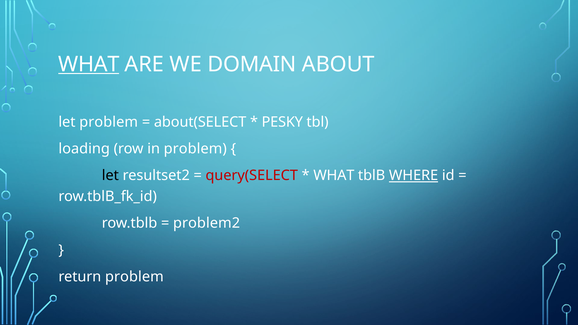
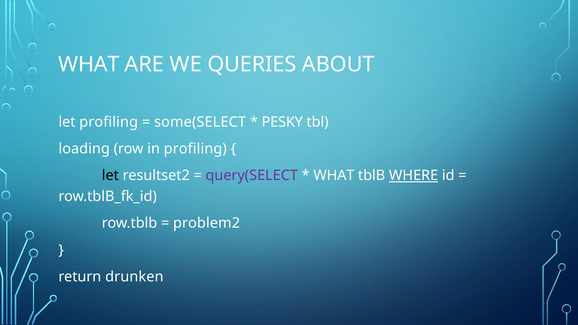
WHAT at (89, 64) underline: present -> none
DOMAIN: DOMAIN -> QUERIES
let problem: problem -> profiling
about(SELECT: about(SELECT -> some(SELECT
in problem: problem -> profiling
query(SELECT colour: red -> purple
return problem: problem -> drunken
